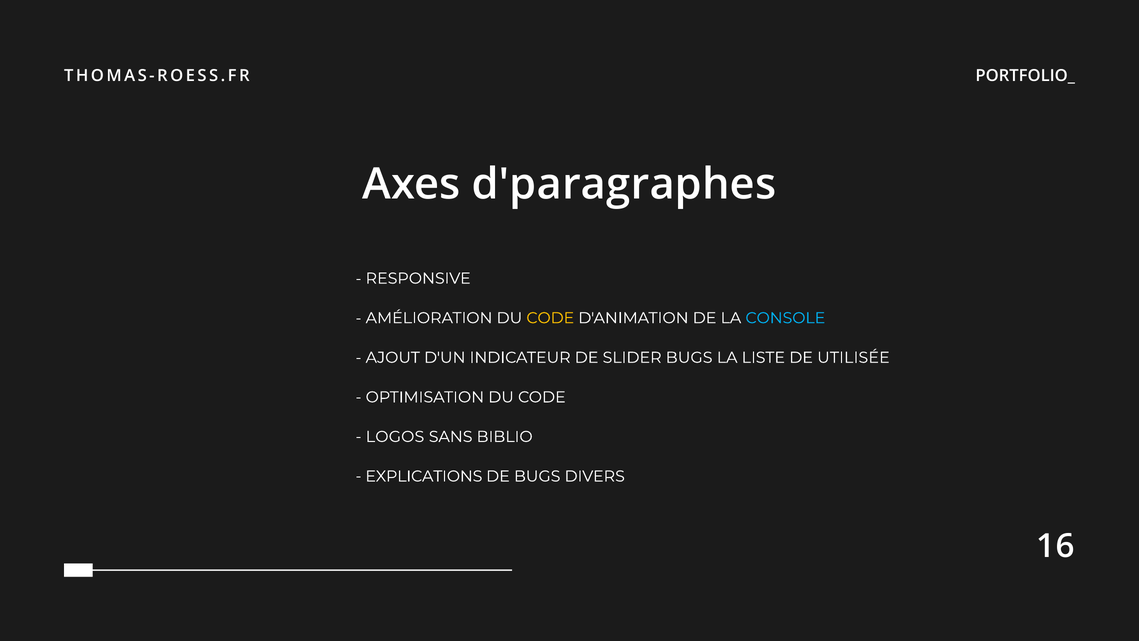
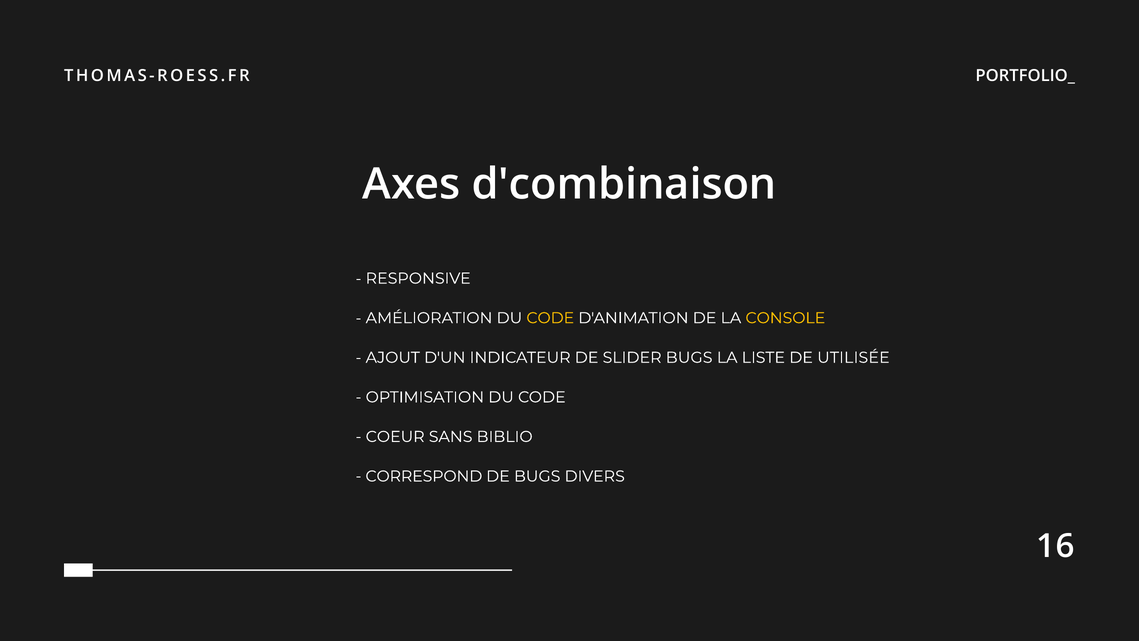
d'paragraphes: d'paragraphes -> d'combinaison
CONSOLE colour: light blue -> yellow
LOGOS: LOGOS -> COEUR
EXPLICATIONS: EXPLICATIONS -> CORRESPOND
